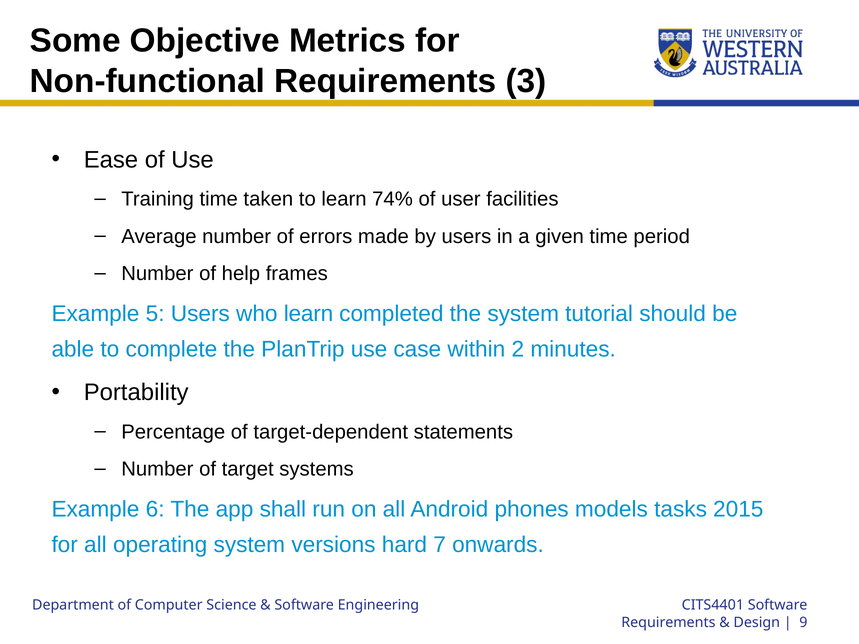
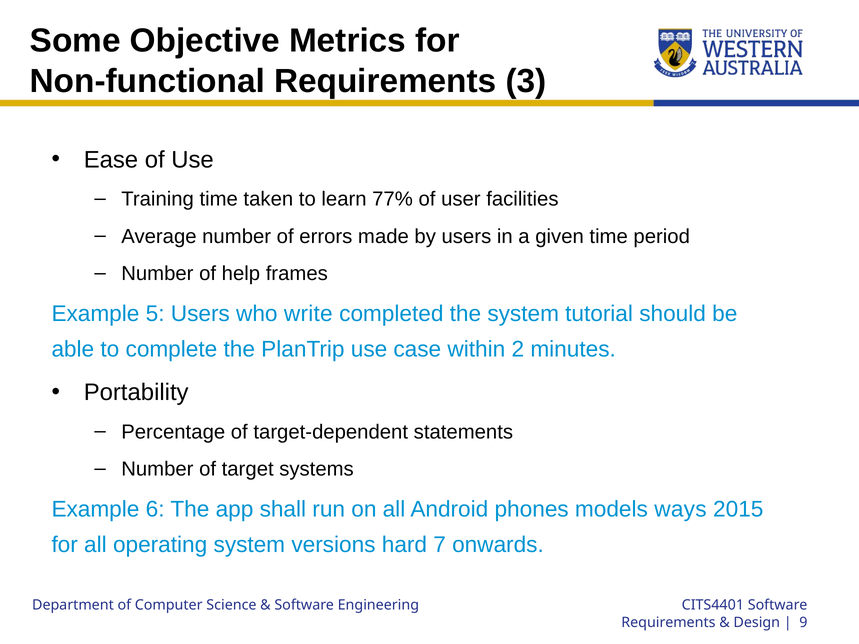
74%: 74% -> 77%
who learn: learn -> write
tasks: tasks -> ways
